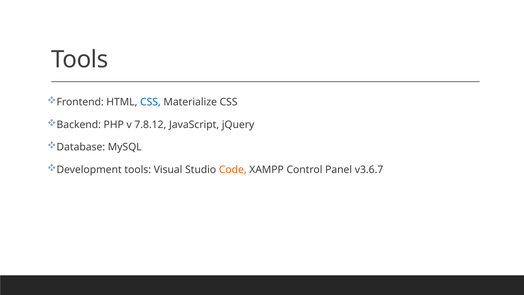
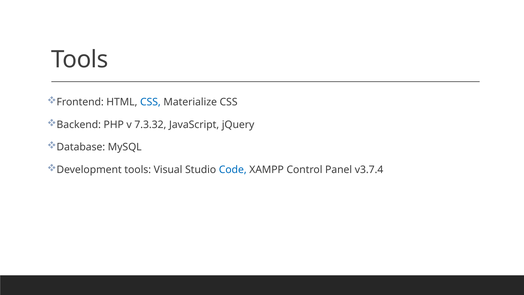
7.8.12: 7.8.12 -> 7.3.32
Code colour: orange -> blue
v3.6.7: v3.6.7 -> v3.7.4
